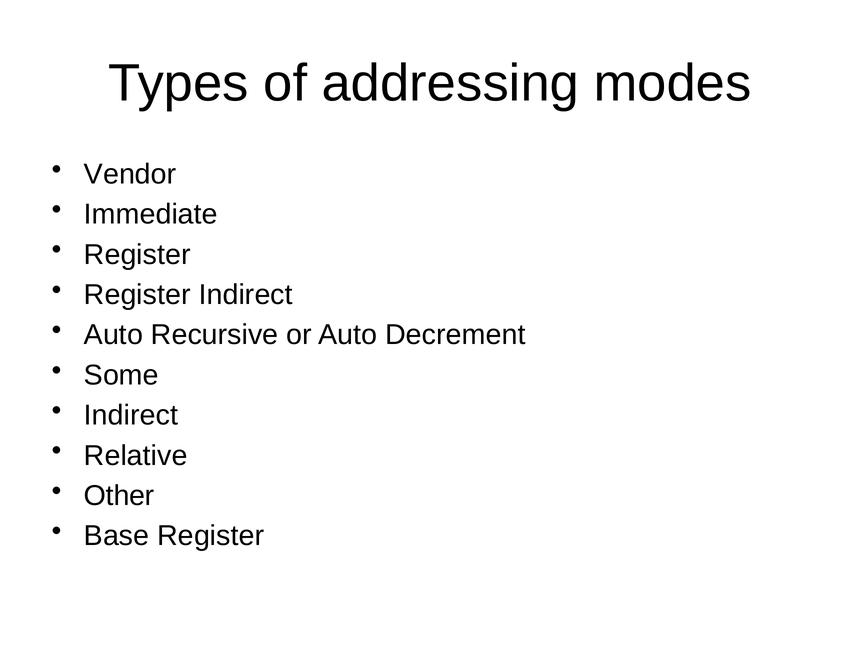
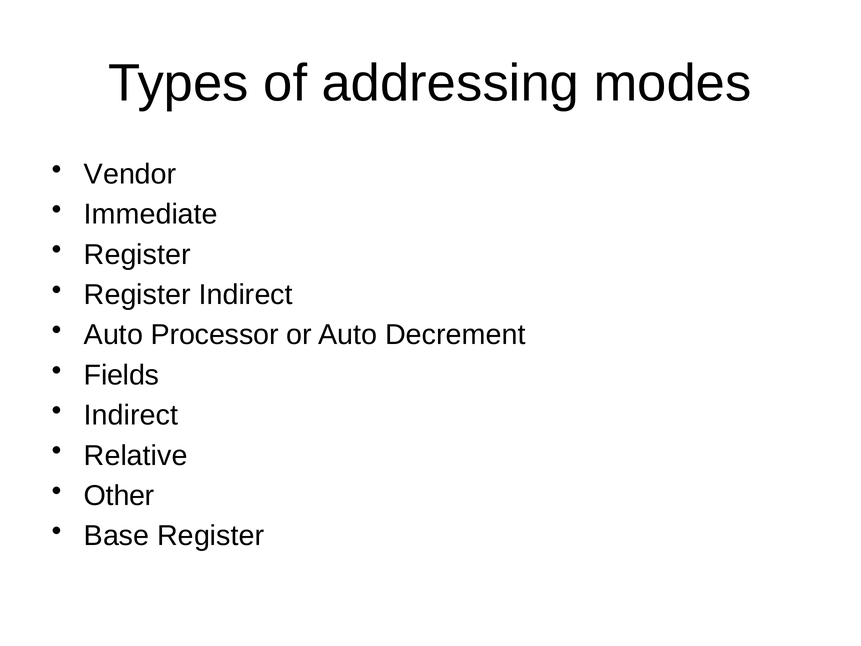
Recursive: Recursive -> Processor
Some: Some -> Fields
